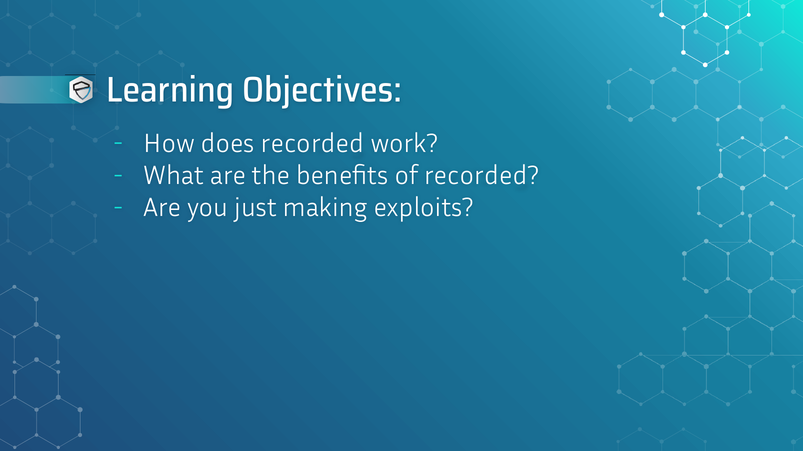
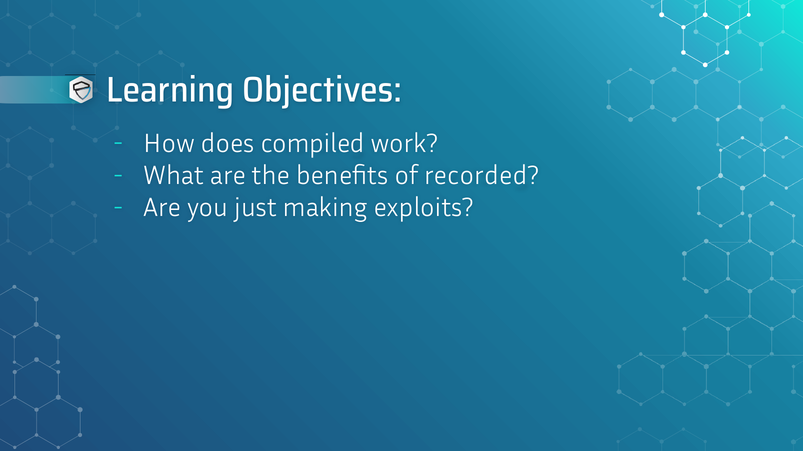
does recorded: recorded -> compiled
